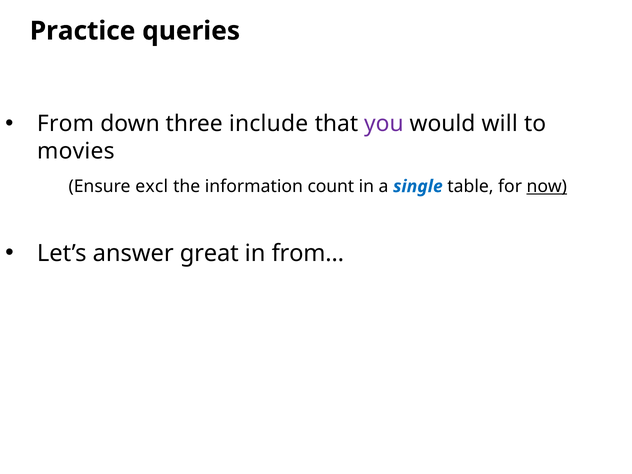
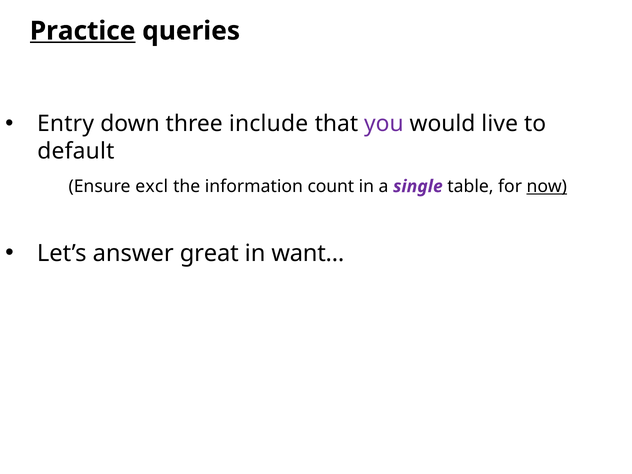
Practice underline: none -> present
From: From -> Entry
will: will -> live
movies: movies -> default
single colour: blue -> purple
from…: from… -> want…
